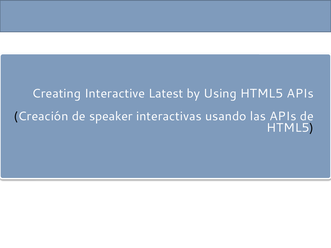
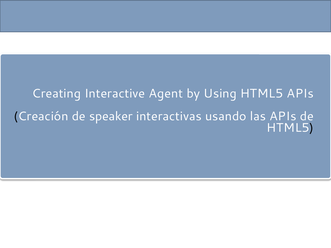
Latest: Latest -> Agent
